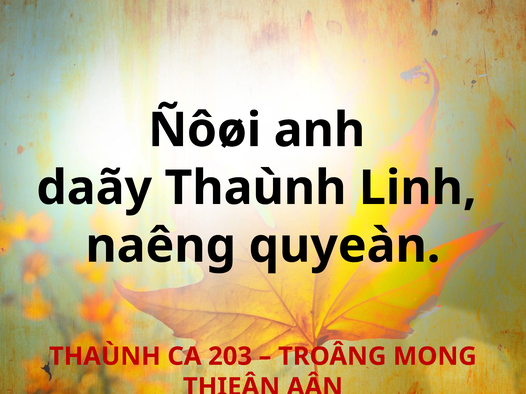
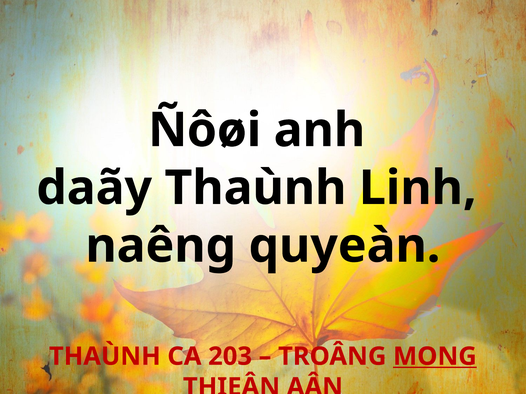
MONG underline: none -> present
